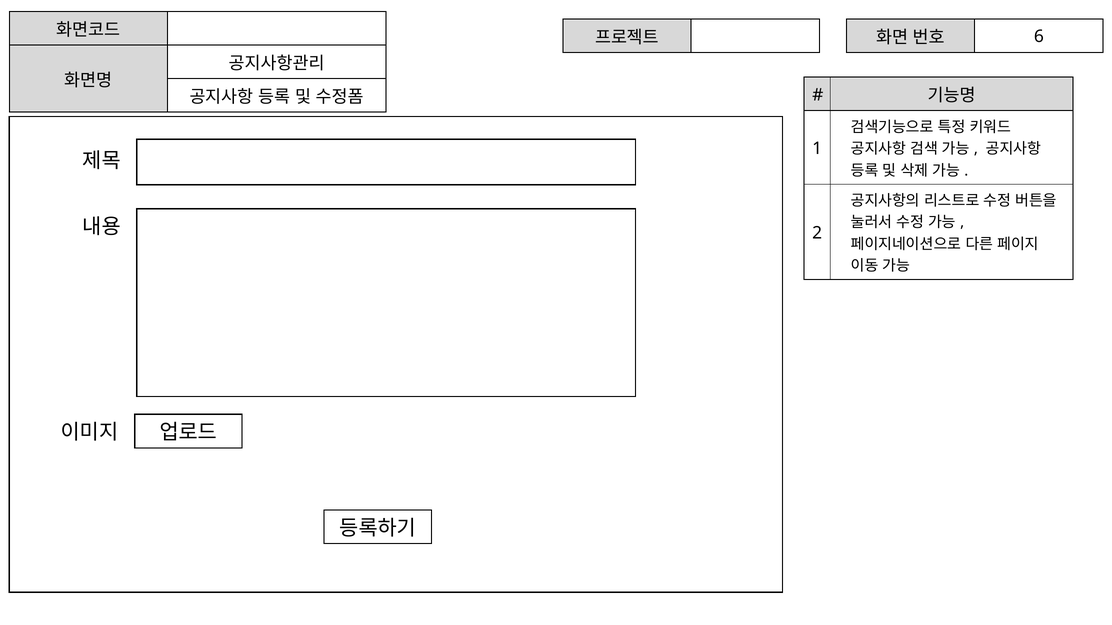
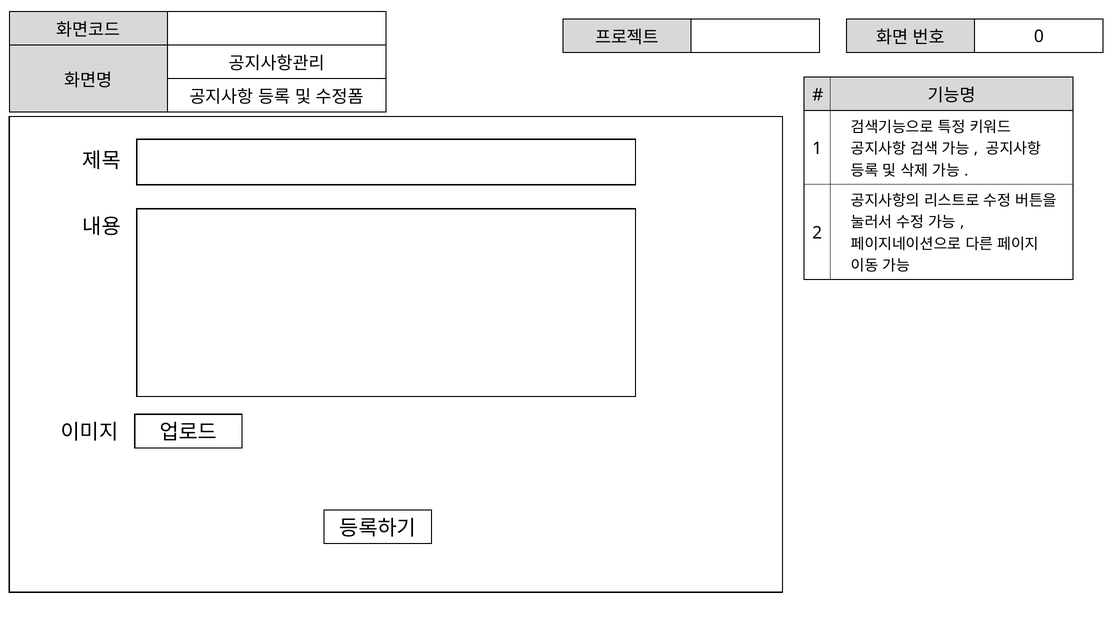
6: 6 -> 0
